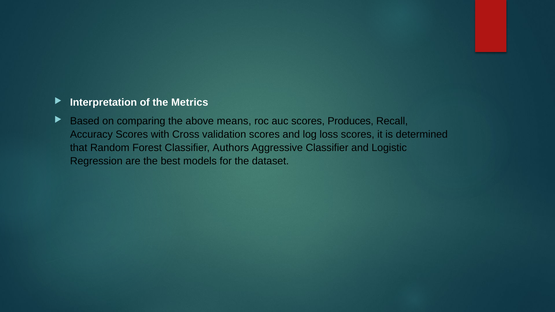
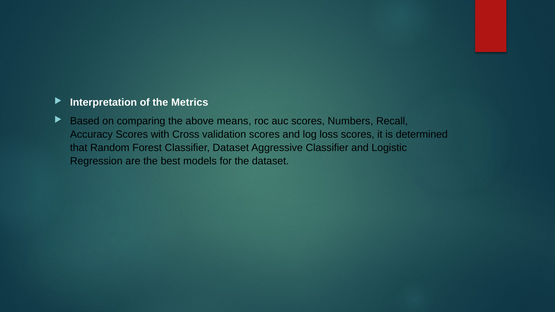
Produces: Produces -> Numbers
Classifier Authors: Authors -> Dataset
